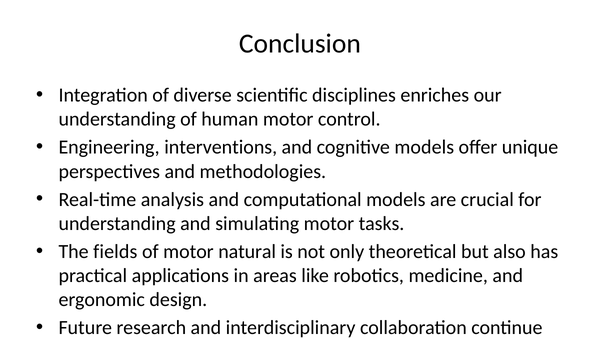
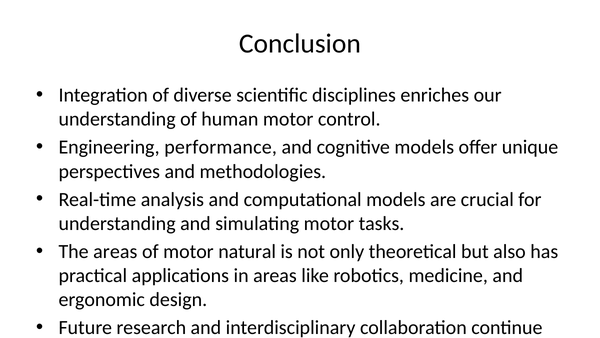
Engineering interventions: interventions -> performance
The fields: fields -> areas
